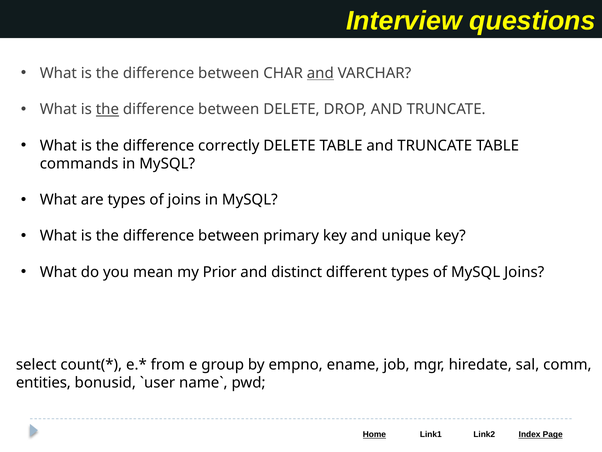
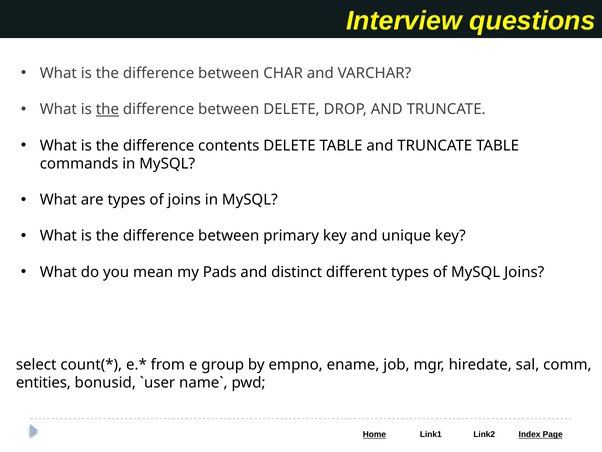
and at (320, 73) underline: present -> none
correctly: correctly -> contents
Prior: Prior -> Pads
